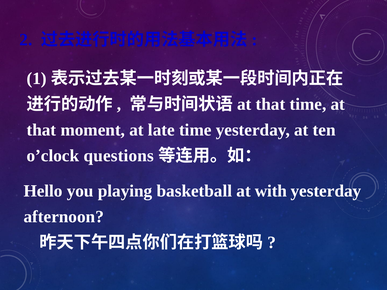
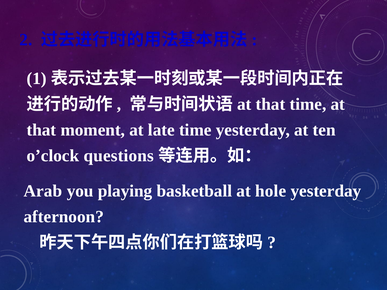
Hello: Hello -> Arab
with: with -> hole
